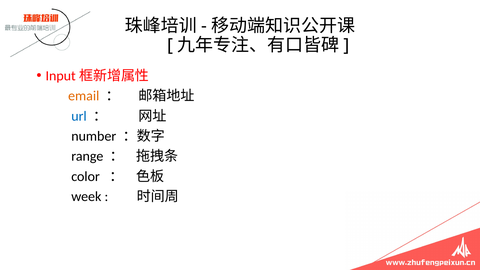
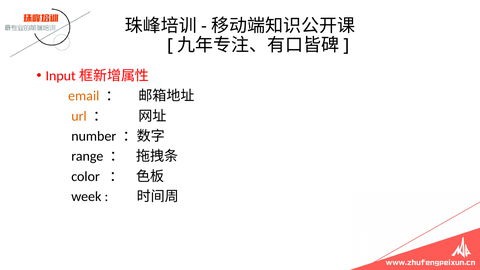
url colour: blue -> orange
